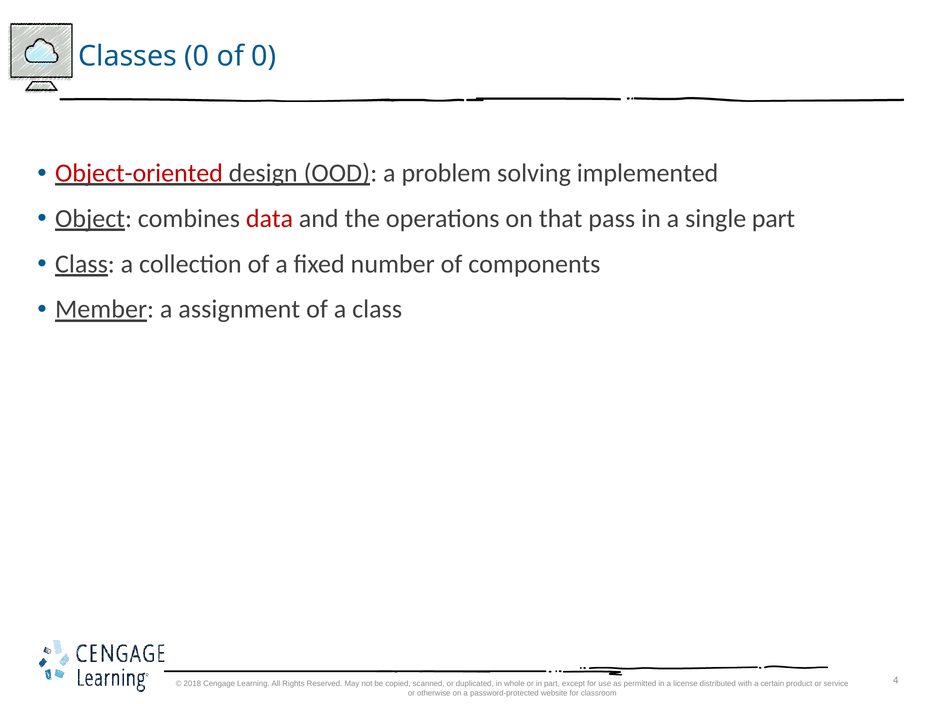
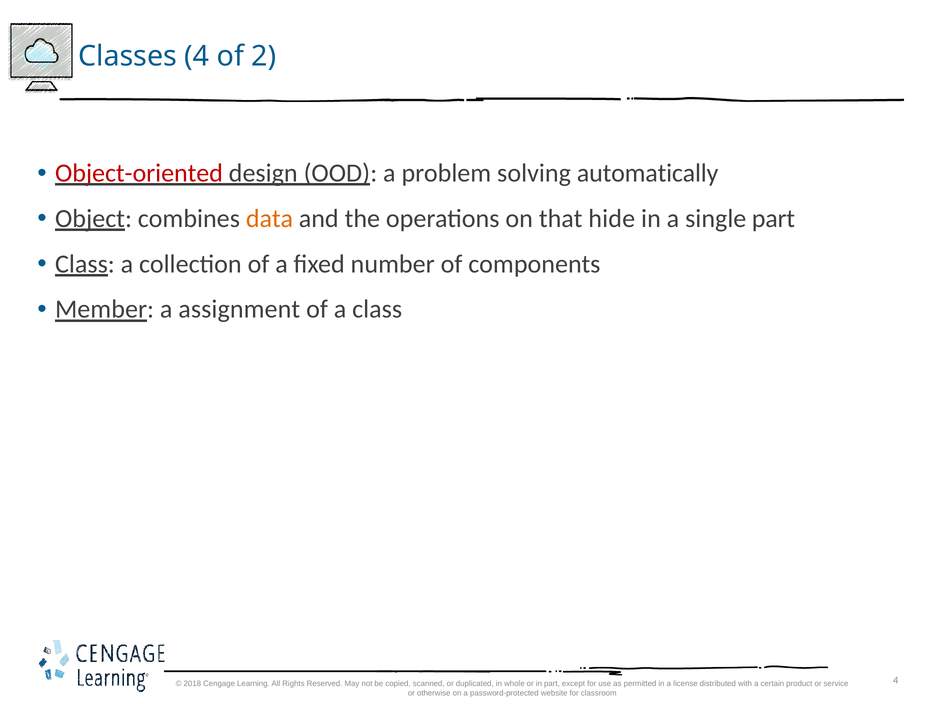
Classes 0: 0 -> 4
of 0: 0 -> 2
implemented: implemented -> automatically
data colour: red -> orange
pass: pass -> hide
